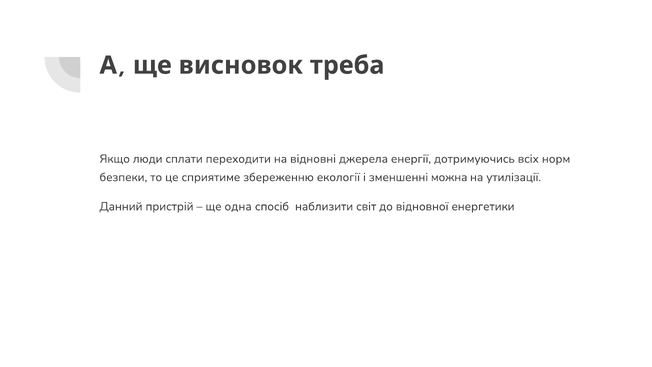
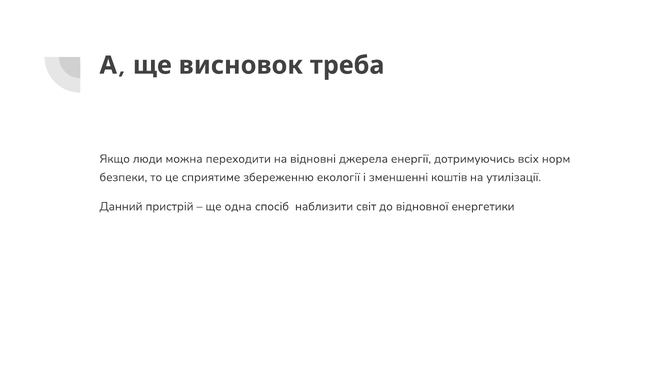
сплати: сплати -> можна
можна: можна -> коштів
